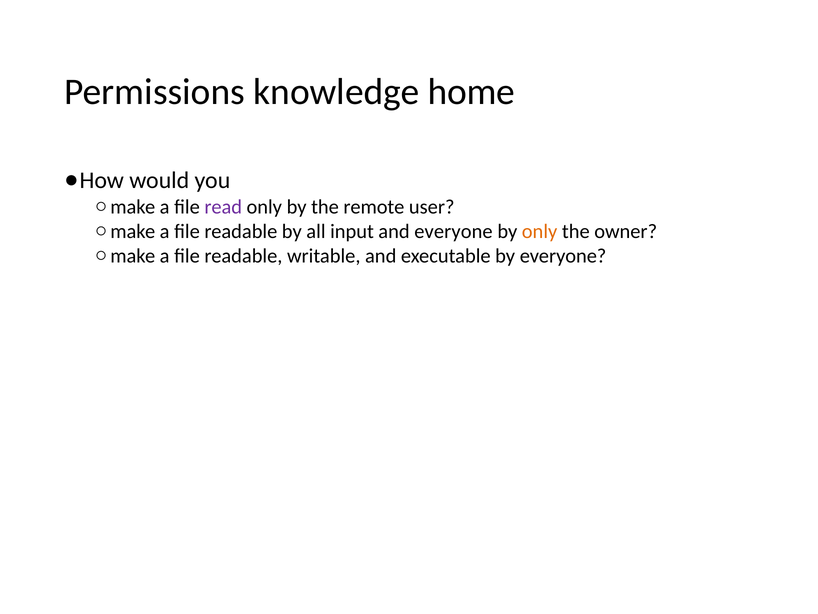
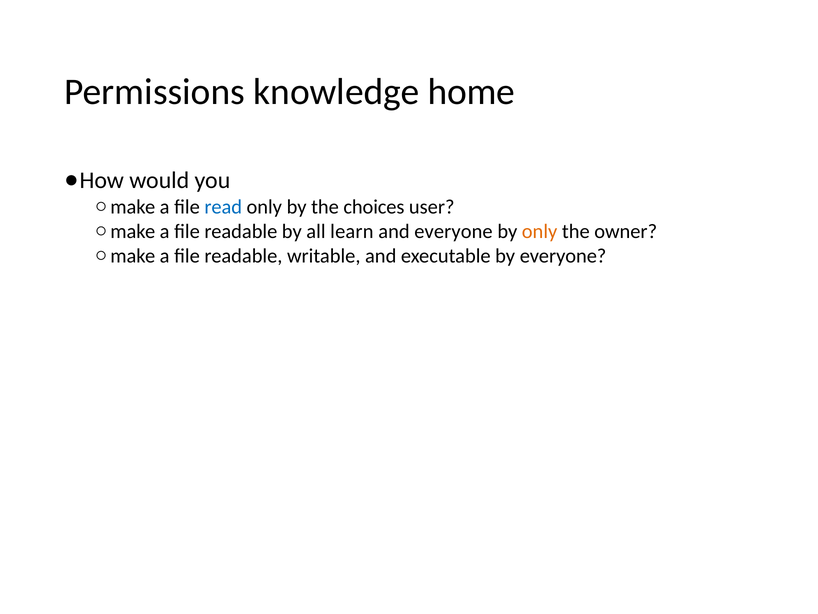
read colour: purple -> blue
remote: remote -> choices
input: input -> learn
